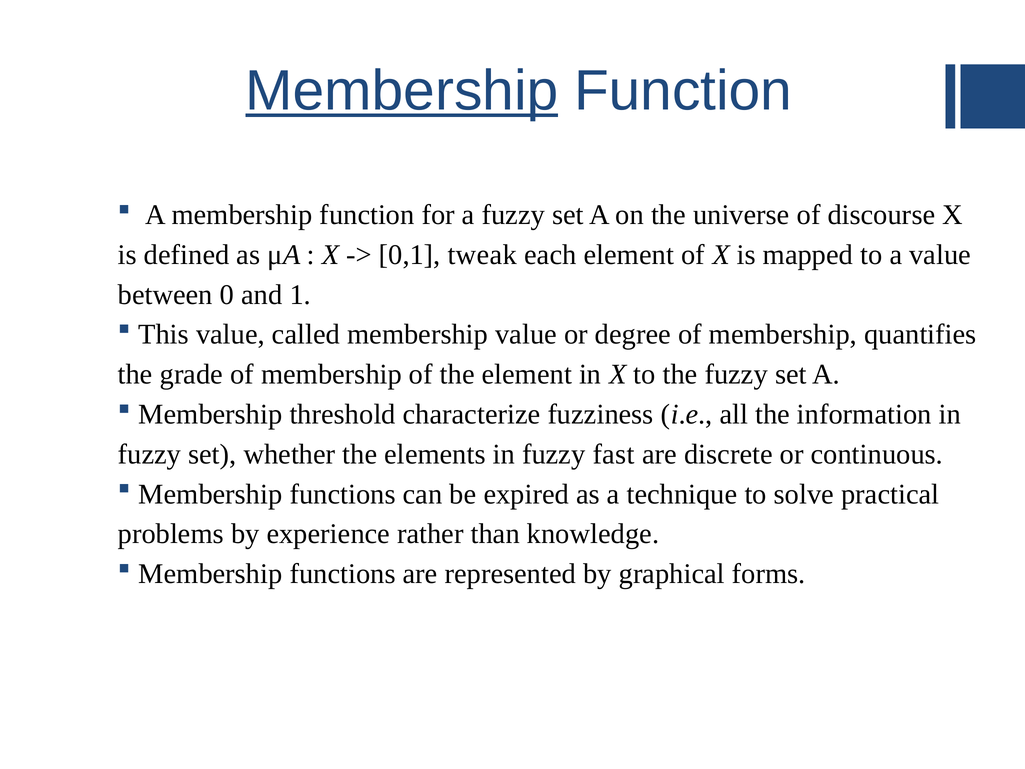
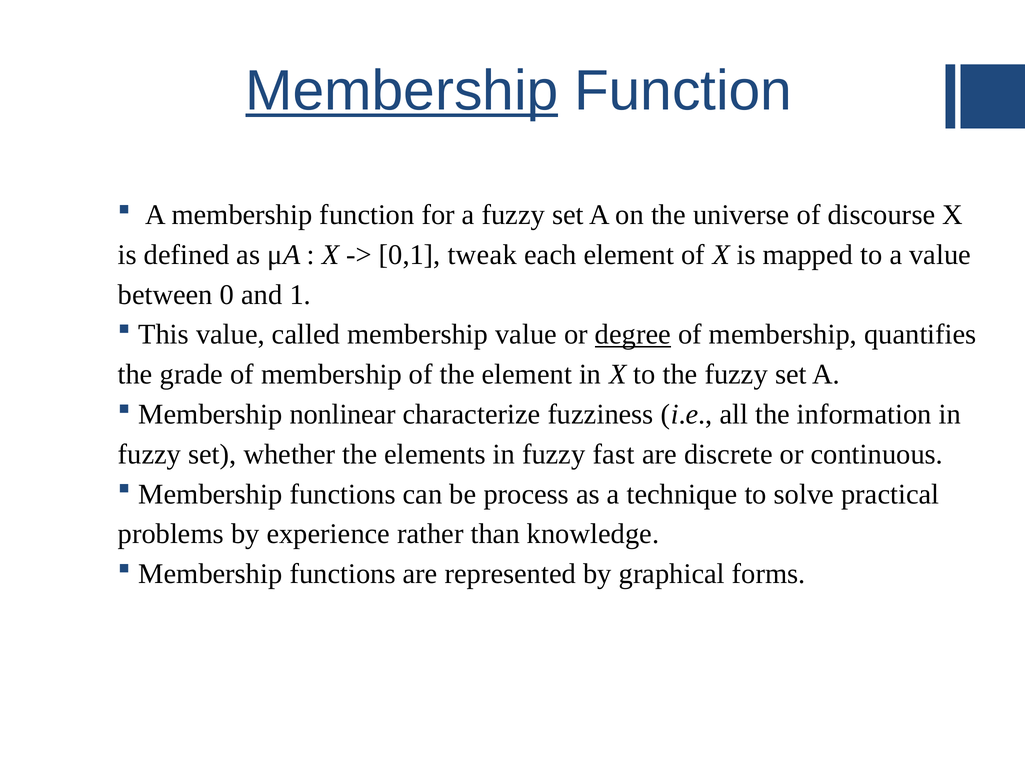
degree underline: none -> present
threshold: threshold -> nonlinear
expired: expired -> process
